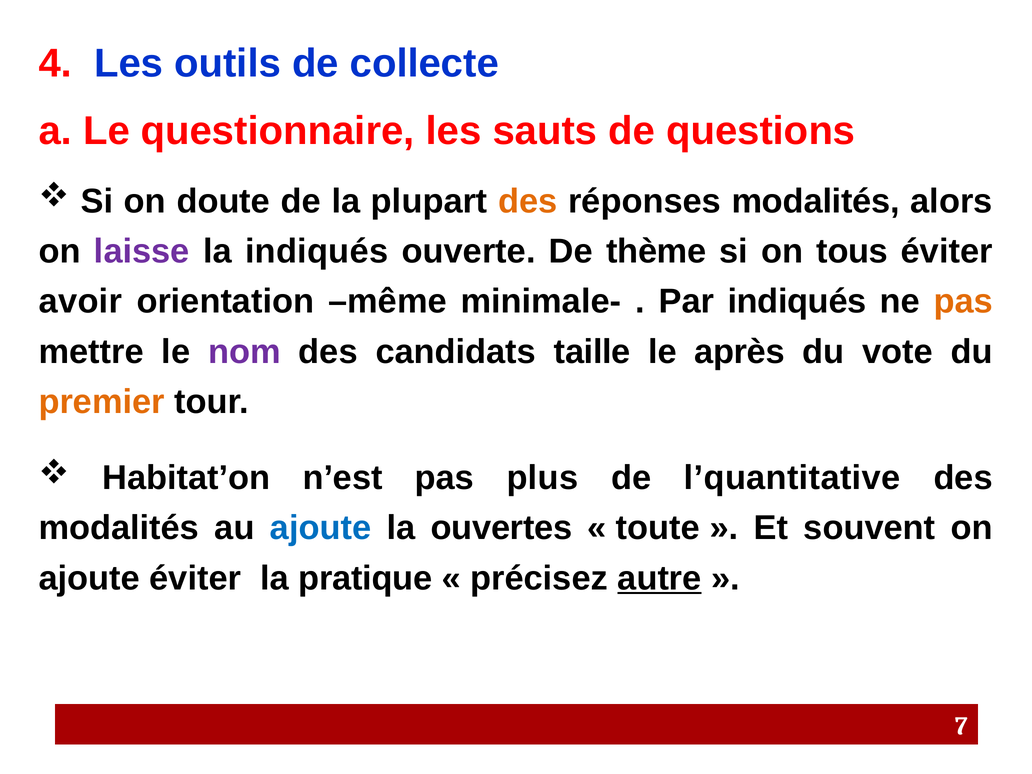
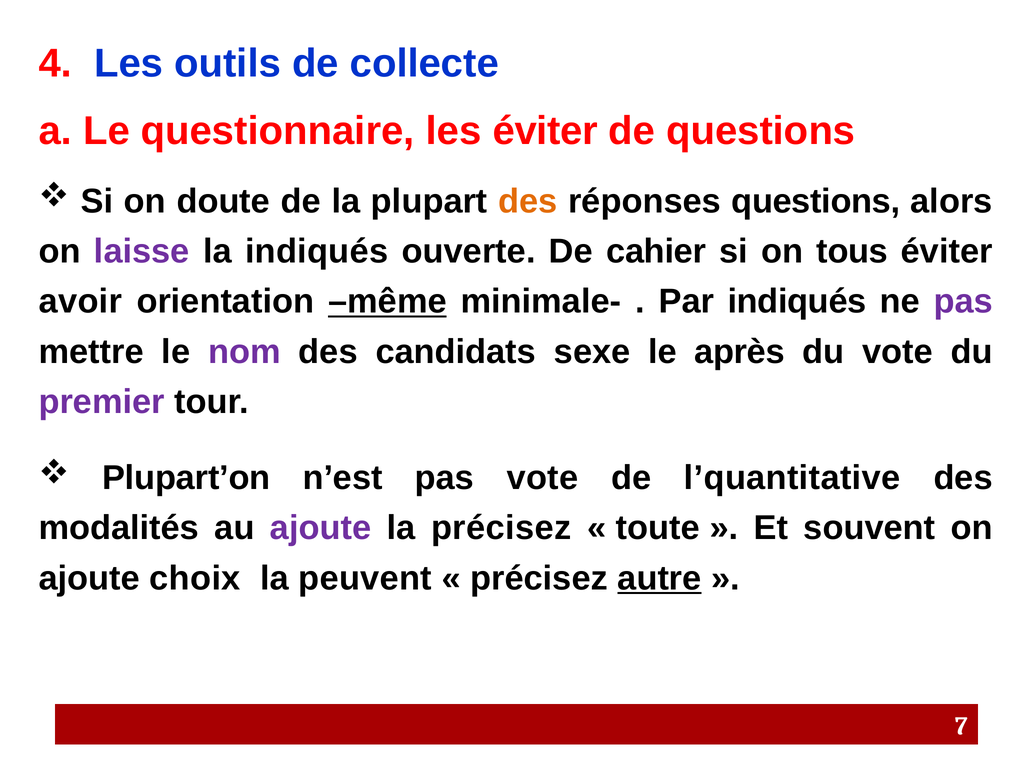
les sauts: sauts -> éviter
réponses modalités: modalités -> questions
thème: thème -> cahier
même underline: none -> present
pas at (963, 302) colour: orange -> purple
taille: taille -> sexe
premier colour: orange -> purple
Habitat’on: Habitat’on -> Plupart’on
pas plus: plus -> vote
ajoute at (321, 528) colour: blue -> purple
la ouvertes: ouvertes -> précisez
ajoute éviter: éviter -> choix
pratique: pratique -> peuvent
